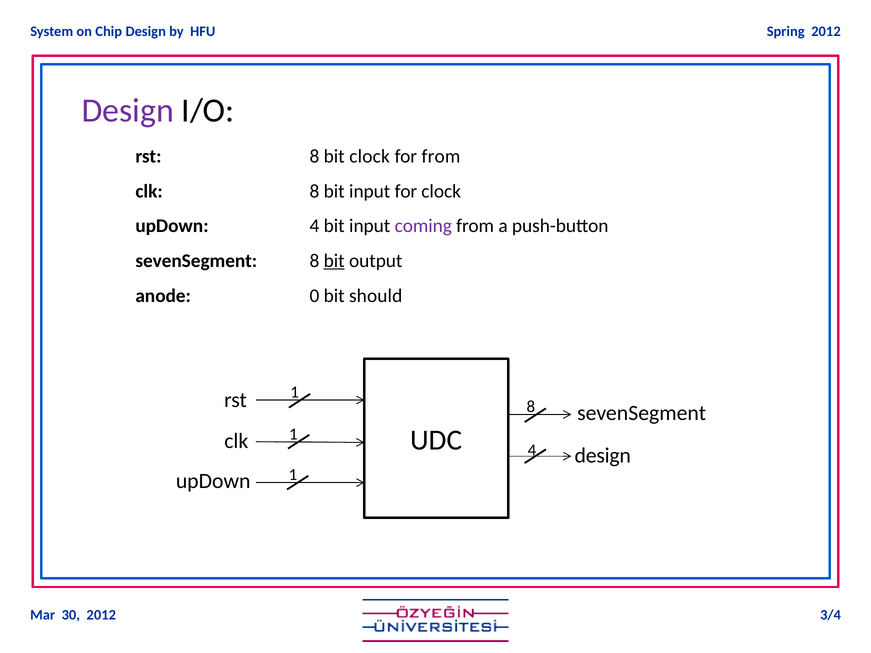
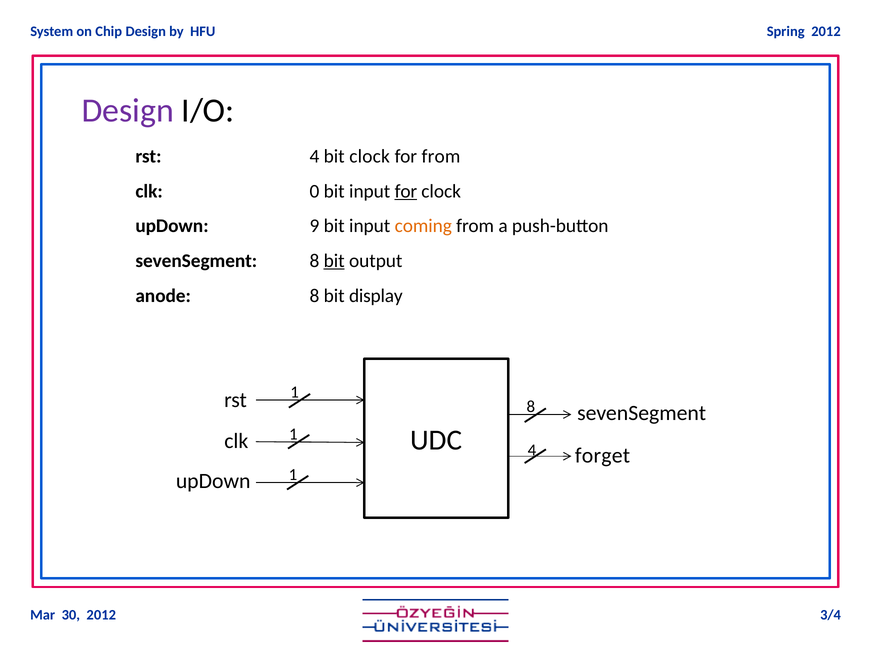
rst 8: 8 -> 4
clk 8: 8 -> 0
for at (406, 191) underline: none -> present
upDown 4: 4 -> 9
coming colour: purple -> orange
anode 0: 0 -> 8
should: should -> display
design at (603, 456): design -> forget
